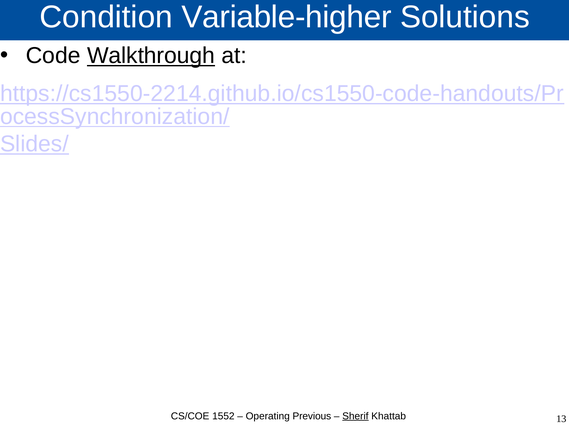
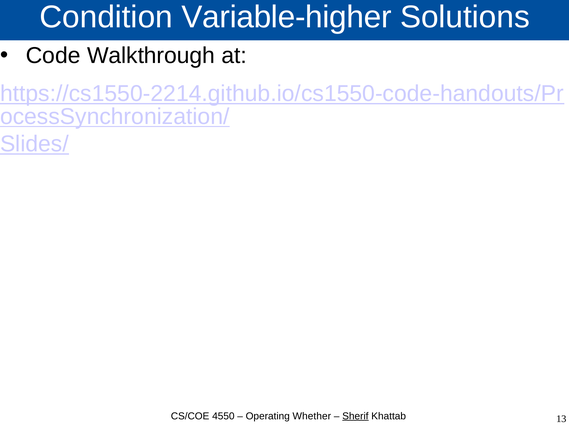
Walkthrough underline: present -> none
1552: 1552 -> 4550
Previous: Previous -> Whether
